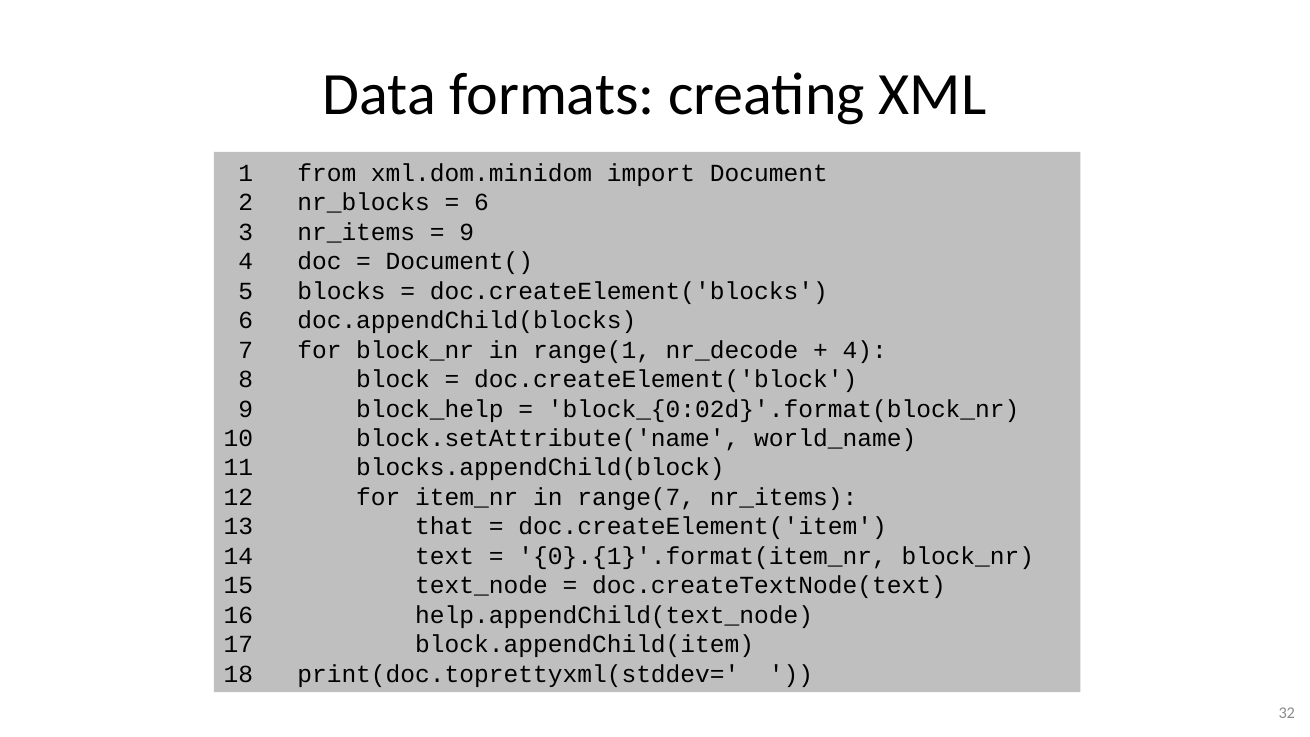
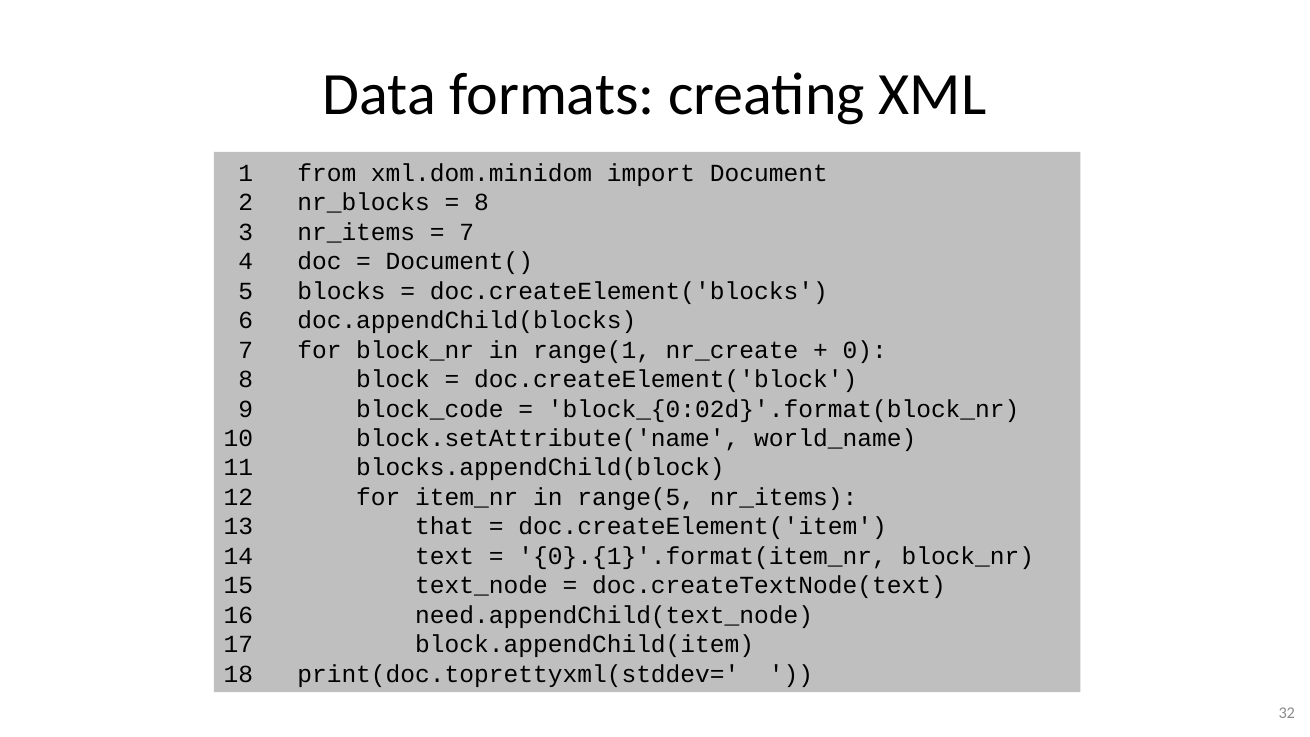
6 at (482, 203): 6 -> 8
9 at (467, 232): 9 -> 7
nr_decode: nr_decode -> nr_create
4 at (865, 350): 4 -> 0
block_help: block_help -> block_code
range(7: range(7 -> range(5
help.appendChild(text_node: help.appendChild(text_node -> need.appendChild(text_node
